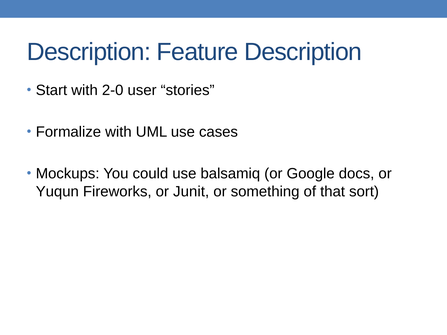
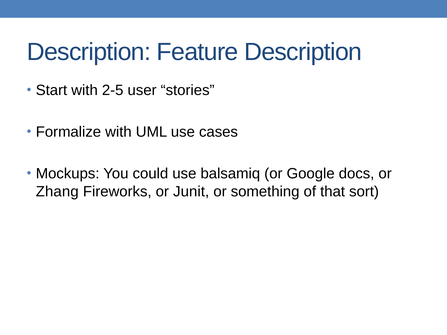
2-0: 2-0 -> 2-5
Yuqun: Yuqun -> Zhang
